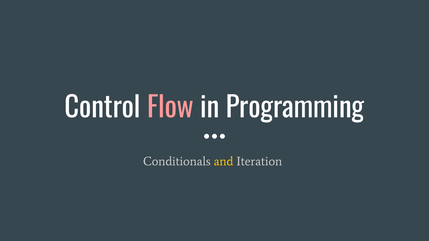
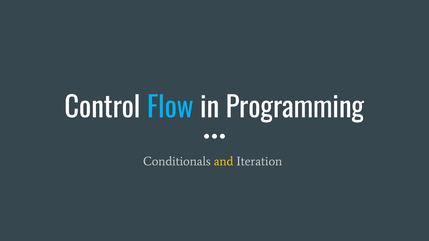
Flow colour: pink -> light blue
